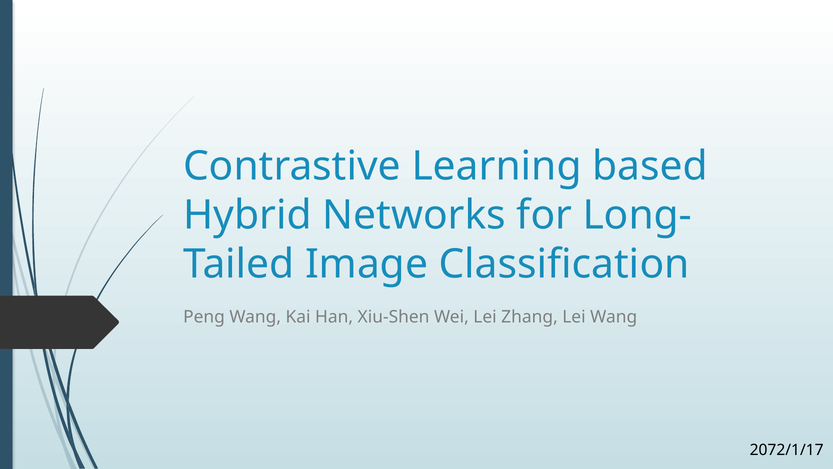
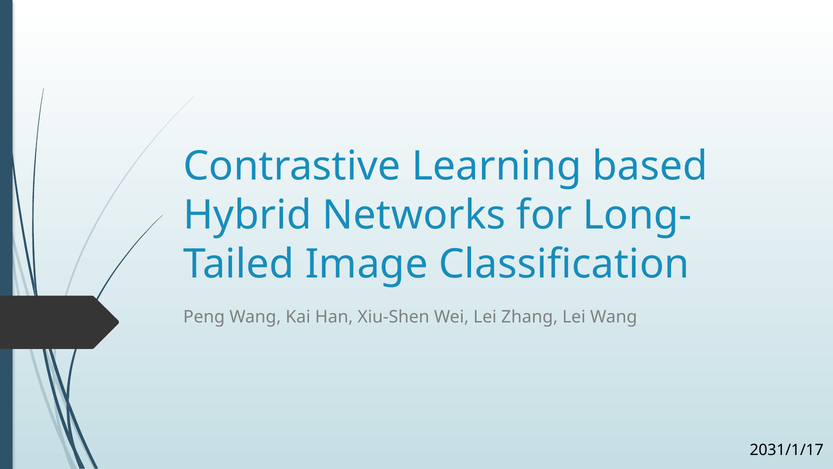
2072/1/17: 2072/1/17 -> 2031/1/17
